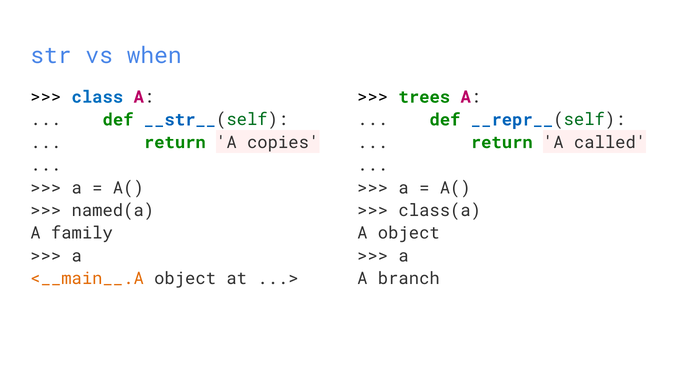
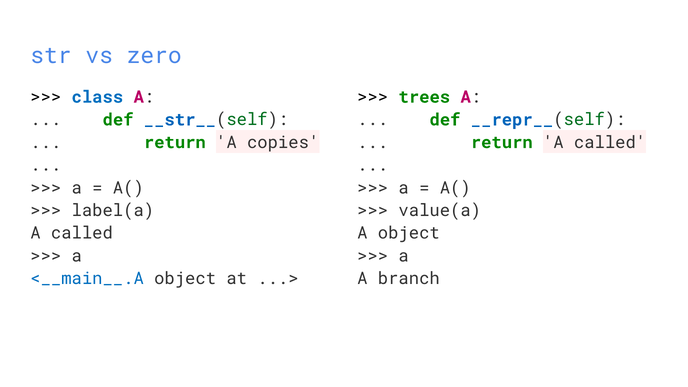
when: when -> zero
named(a: named(a -> label(a
class(a: class(a -> value(a
family at (82, 233): family -> called
<__main__.A colour: orange -> blue
